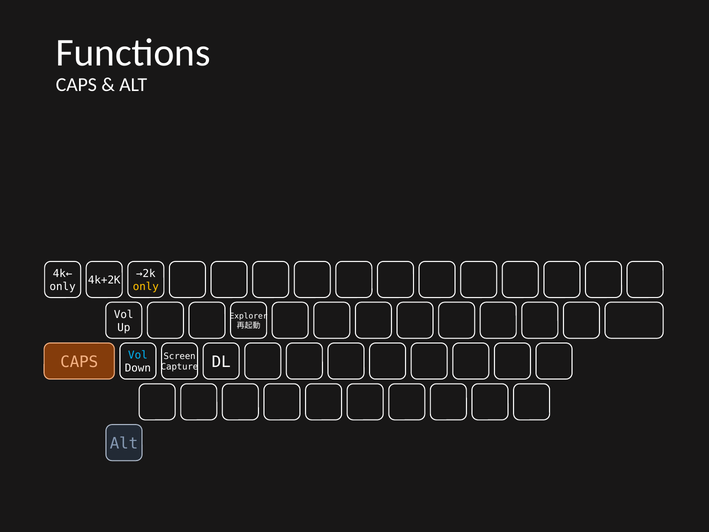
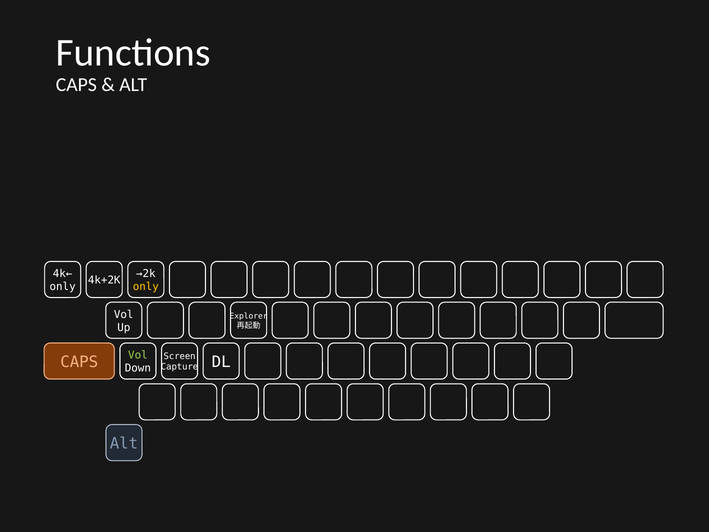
Vol at (138, 355) colour: light blue -> light green
